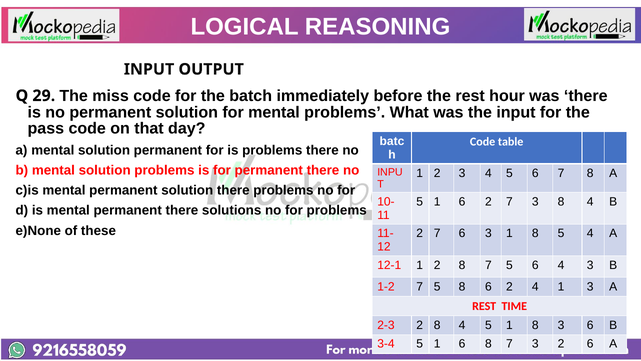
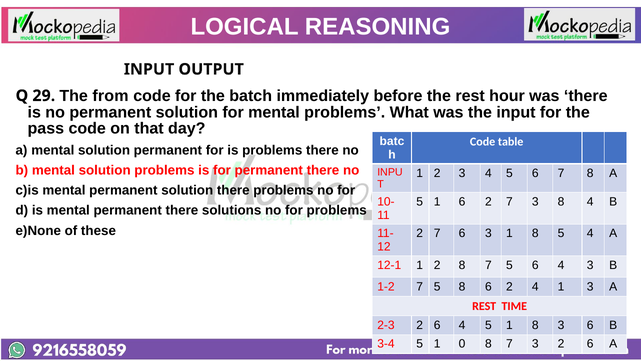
miss: miss -> from
2-3 2 8: 8 -> 6
3-4 5 1 6: 6 -> 0
